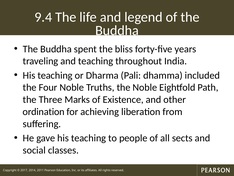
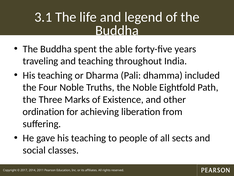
9.4: 9.4 -> 3.1
bliss: bliss -> able
